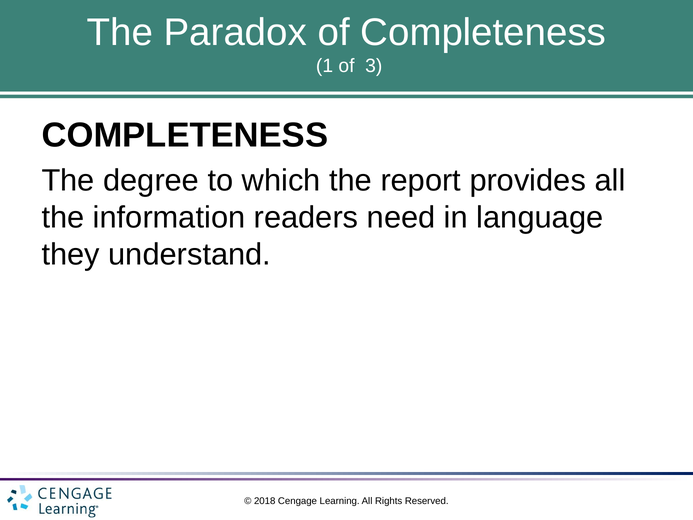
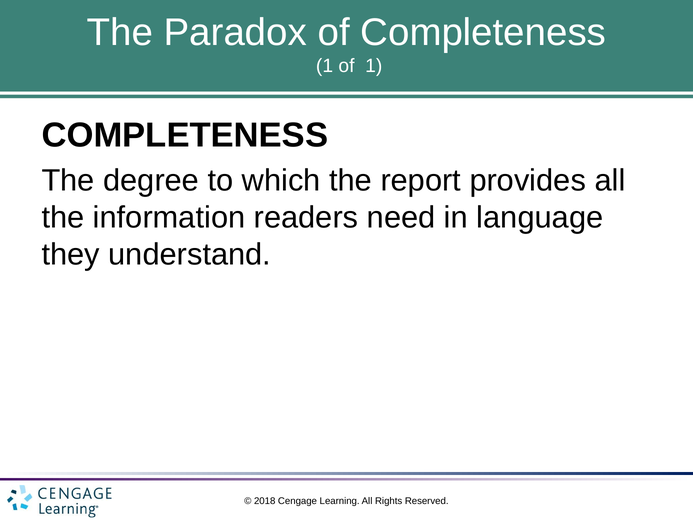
of 3: 3 -> 1
